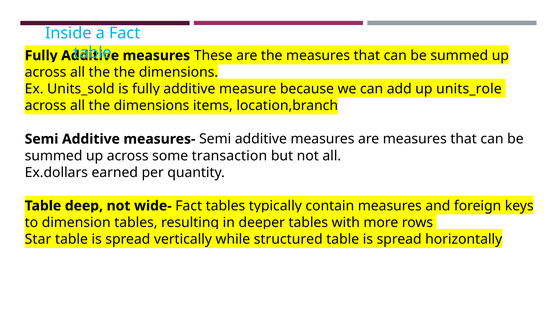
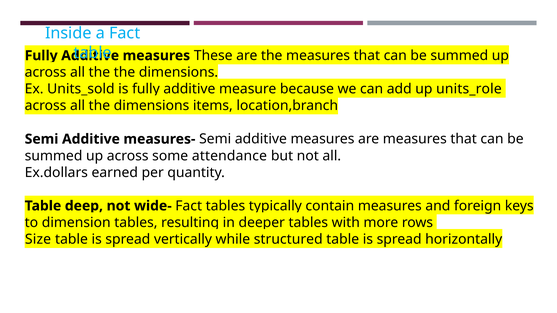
transaction: transaction -> attendance
Star: Star -> Size
